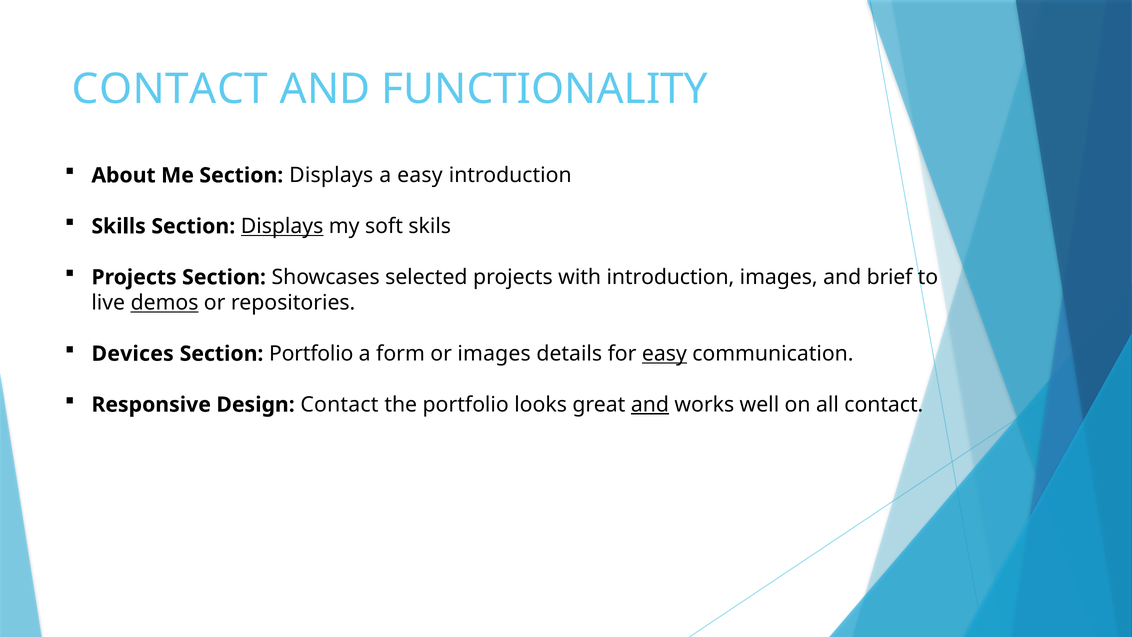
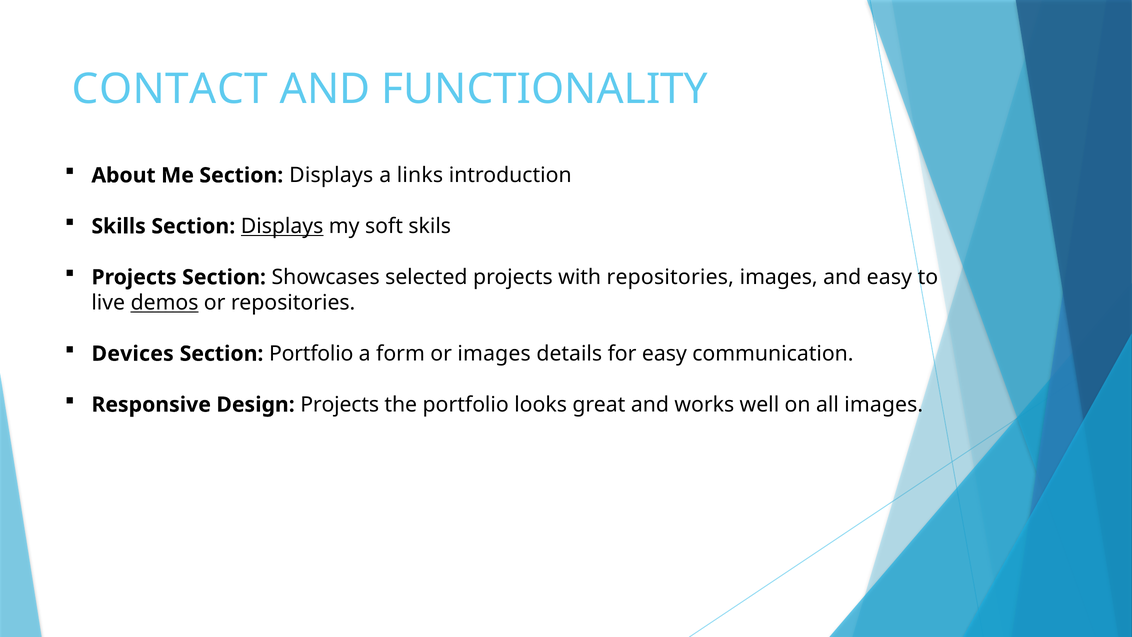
a easy: easy -> links
with introduction: introduction -> repositories
and brief: brief -> easy
easy at (664, 354) underline: present -> none
Design Contact: Contact -> Projects
and at (650, 405) underline: present -> none
all contact: contact -> images
